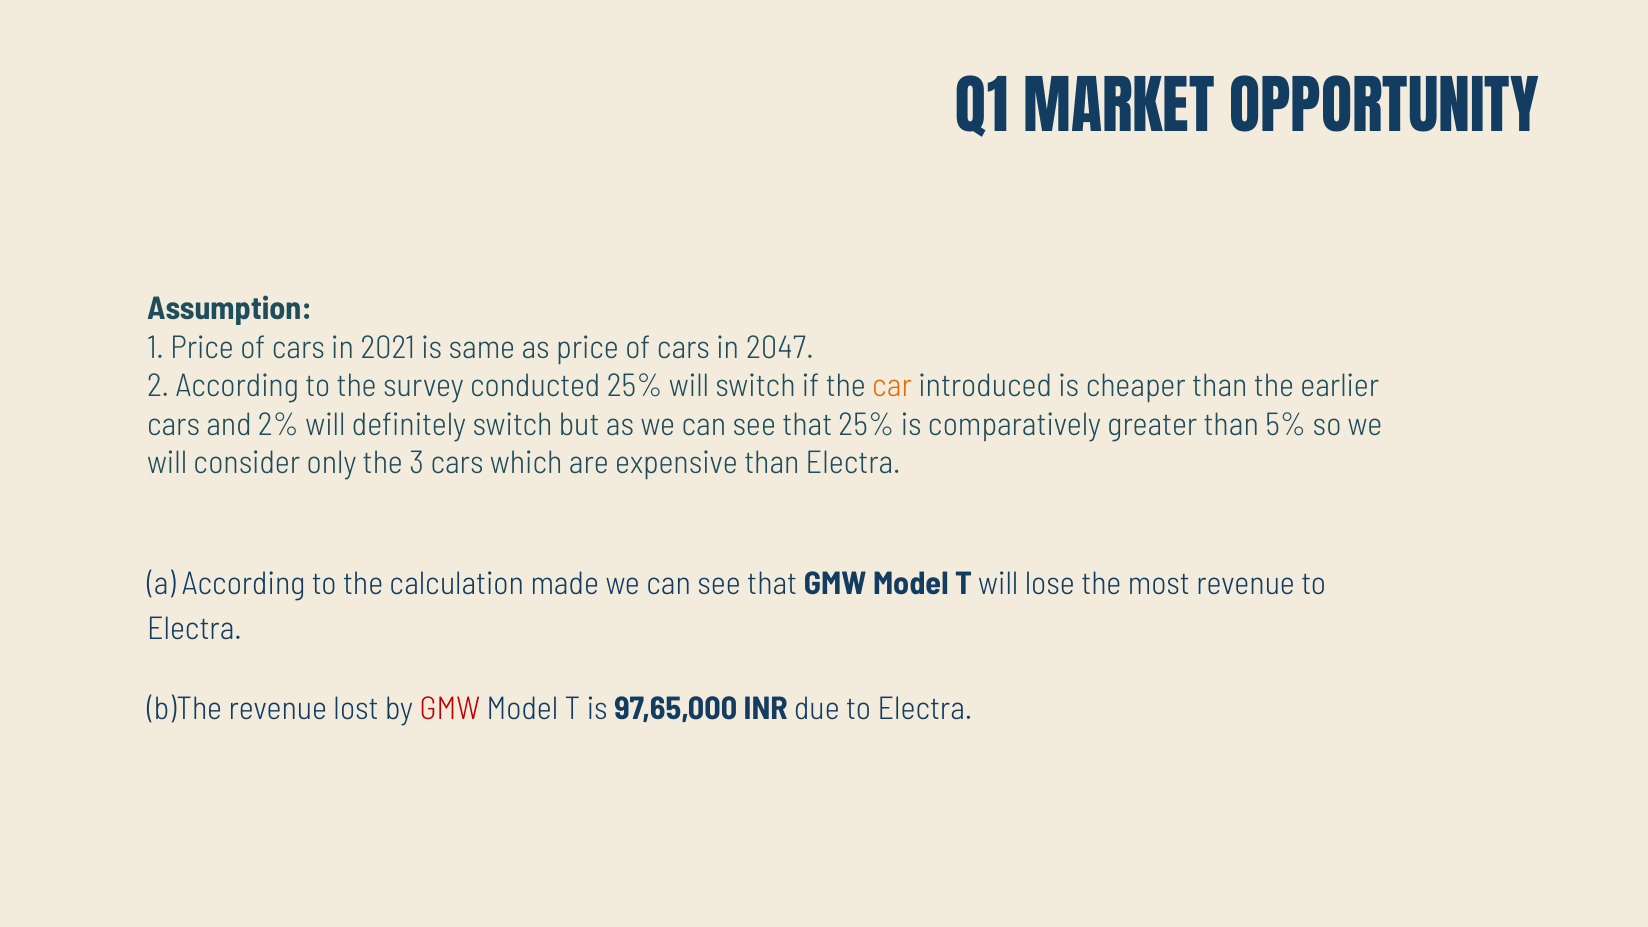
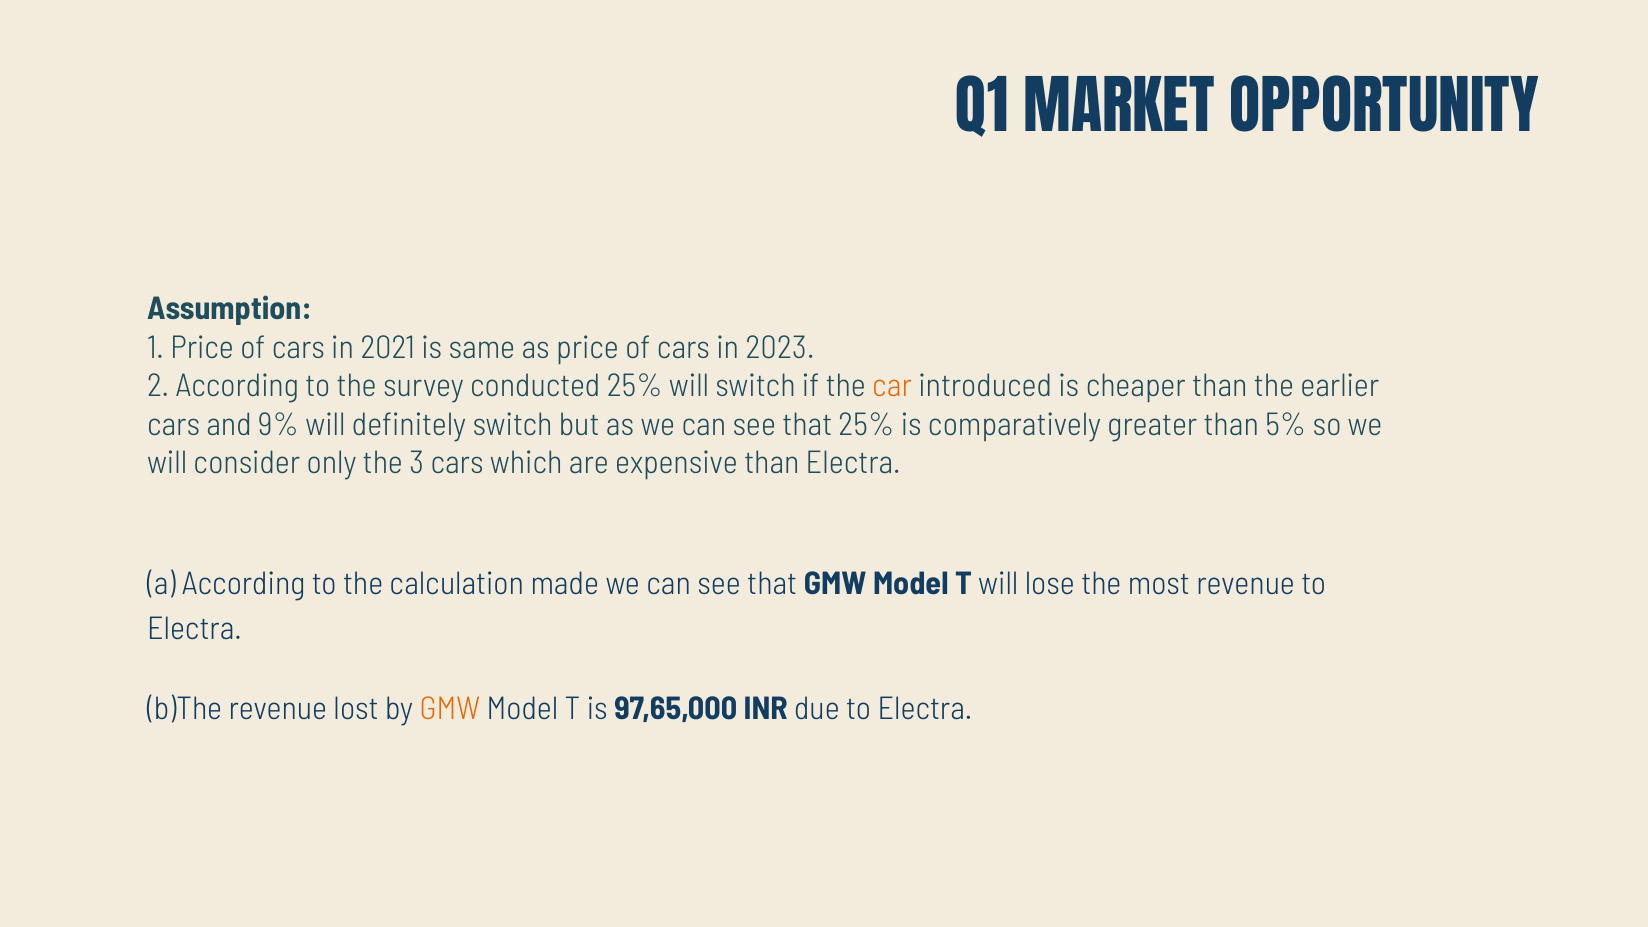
2047: 2047 -> 2023
2%: 2% -> 9%
GMW at (450, 709) colour: red -> orange
